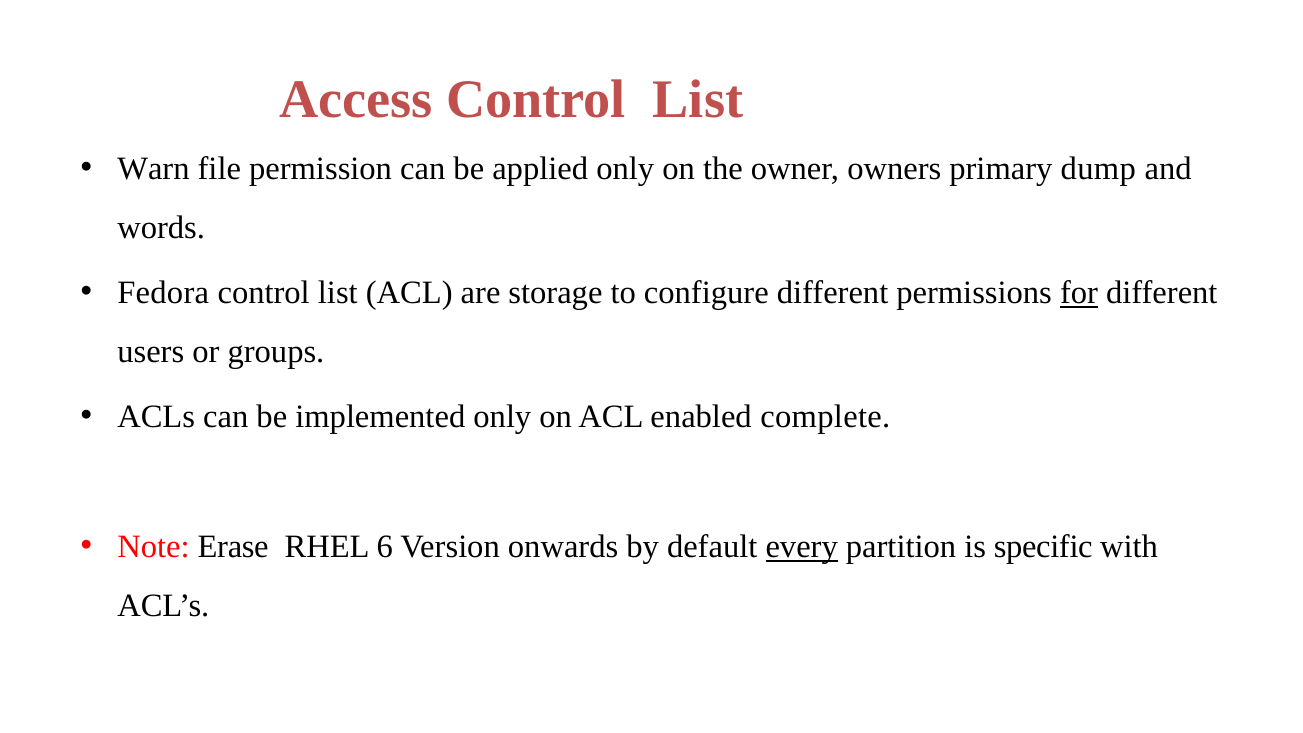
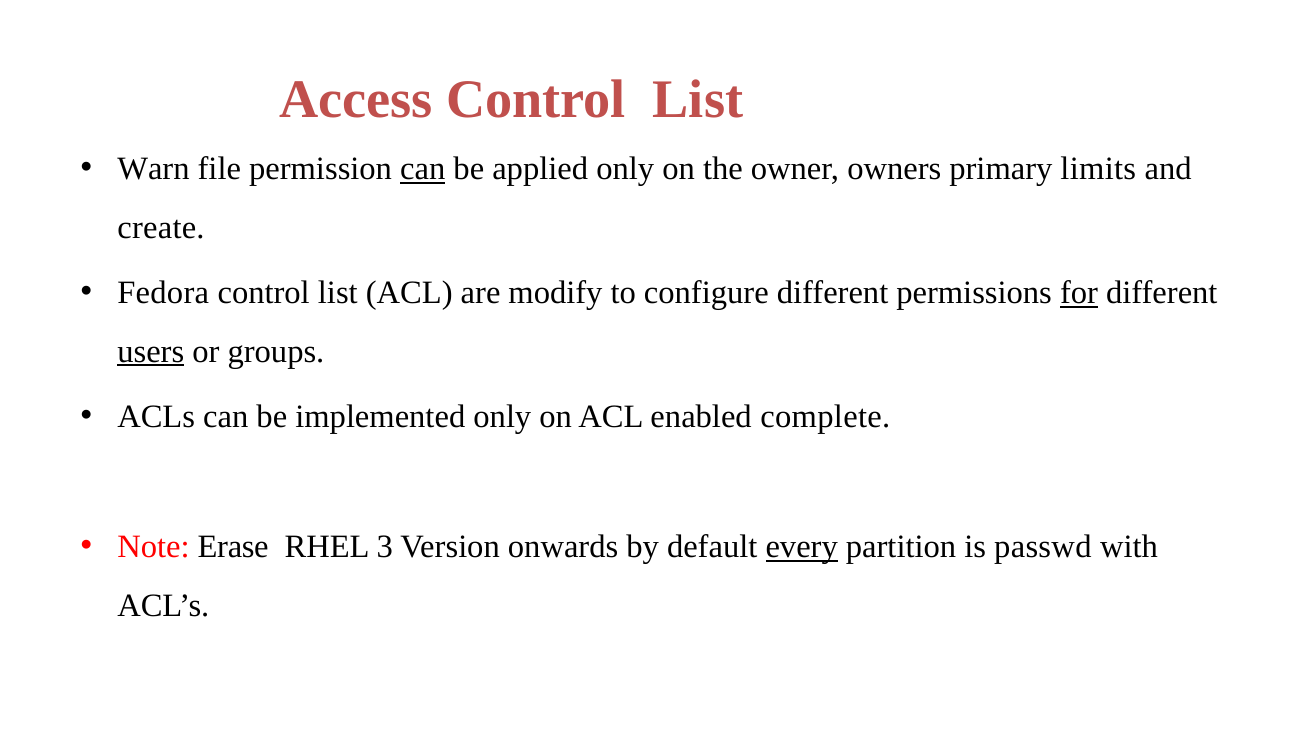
can at (423, 169) underline: none -> present
dump: dump -> limits
words: words -> create
storage: storage -> modify
users underline: none -> present
6: 6 -> 3
specific: specific -> passwd
